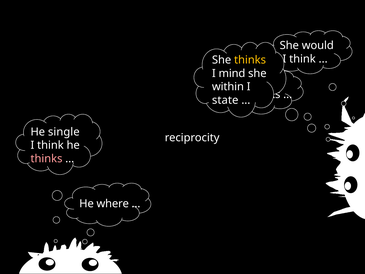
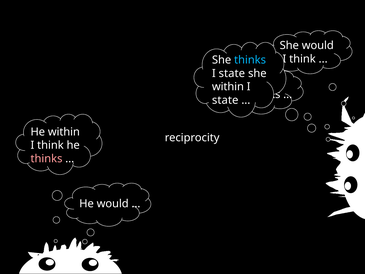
thinks at (250, 60) colour: yellow -> light blue
mind at (232, 73): mind -> state
He single: single -> within
He where: where -> would
